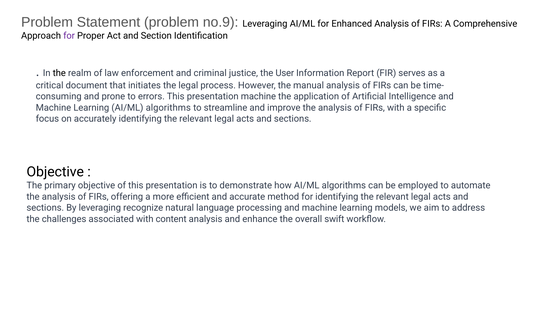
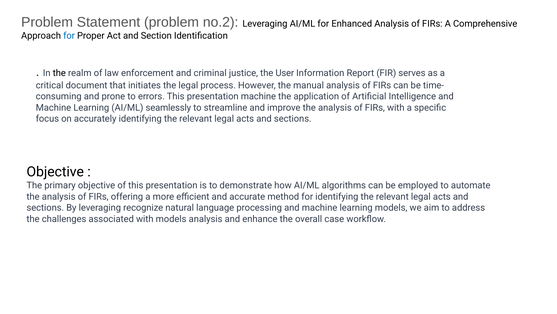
no.9: no.9 -> no.2
for at (69, 36) colour: purple -> blue
Learning AI/ML algorithms: algorithms -> seamlessly
with content: content -> models
swift: swift -> case
